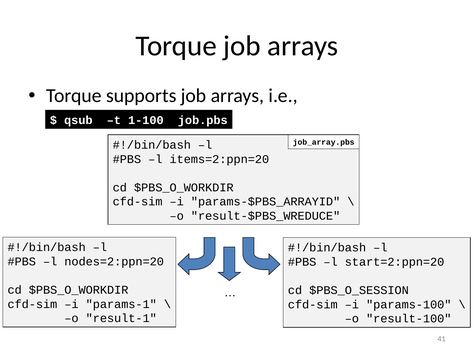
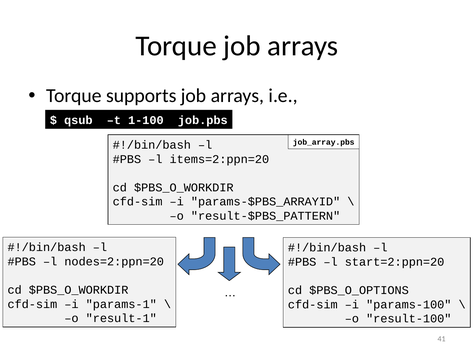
result-$PBS_WREDUCE: result-$PBS_WREDUCE -> result-$PBS_PATTERN
$PBS_O_SESSION: $PBS_O_SESSION -> $PBS_O_OPTIONS
